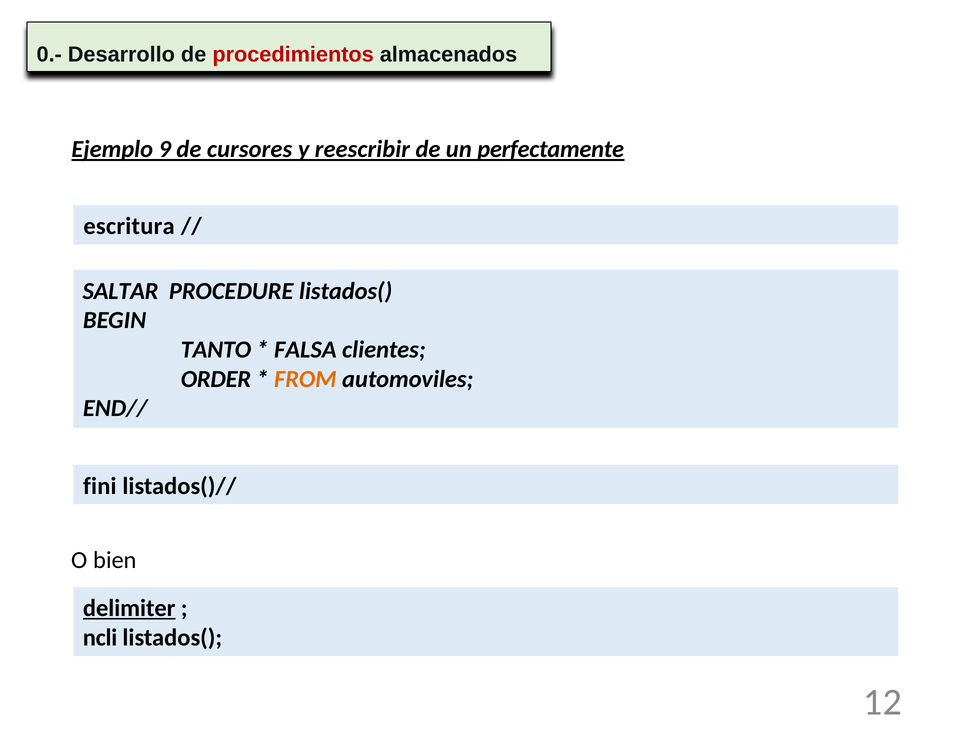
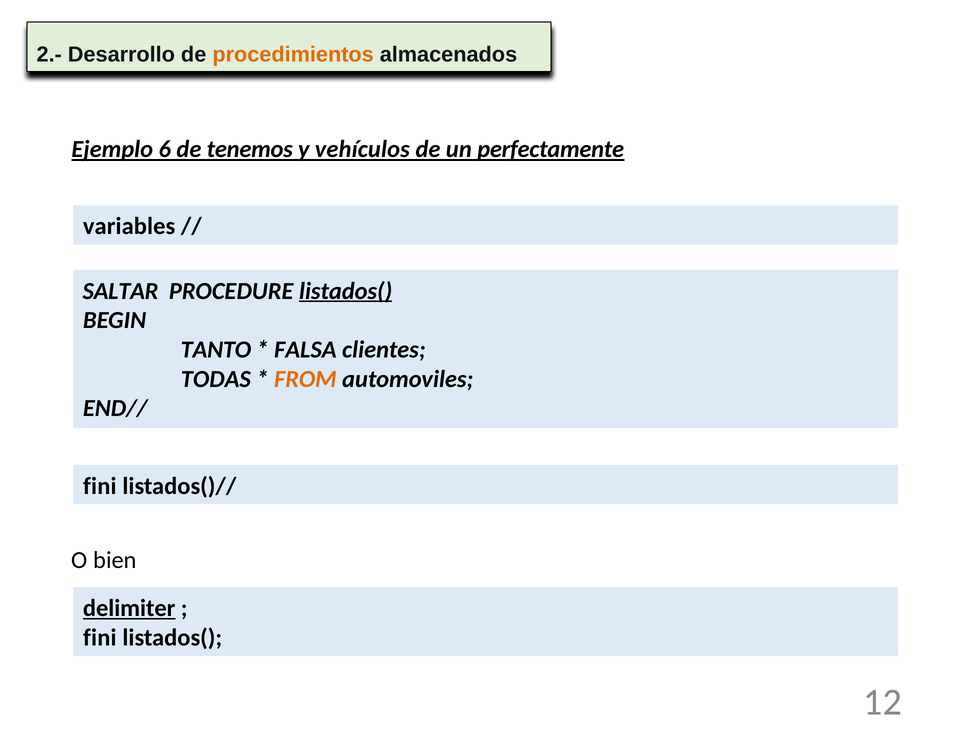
0.-: 0.- -> 2.-
procedimientos colour: red -> orange
9: 9 -> 6
cursores: cursores -> tenemos
reescribir: reescribir -> vehículos
escritura: escritura -> variables
listados( at (346, 291) underline: none -> present
ORDER: ORDER -> TODAS
ncli at (100, 638): ncli -> fini
